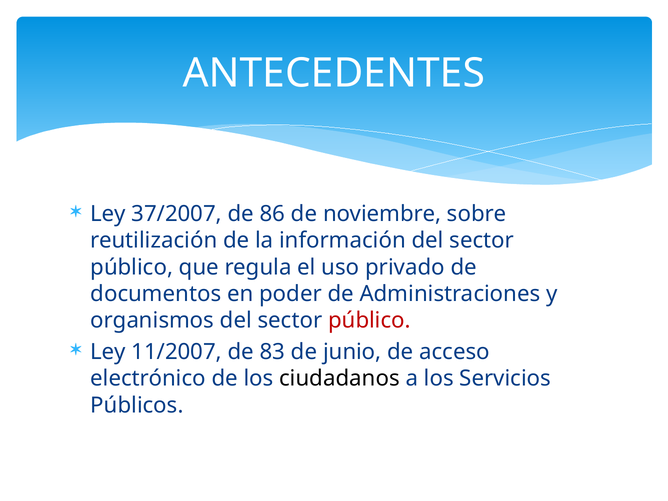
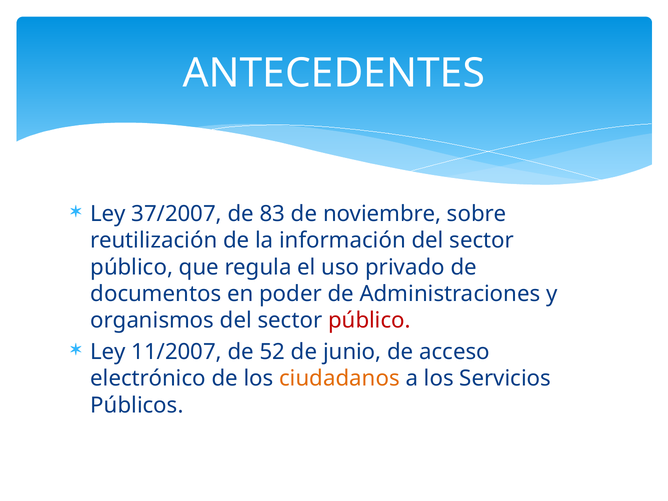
86: 86 -> 83
83: 83 -> 52
ciudadanos colour: black -> orange
